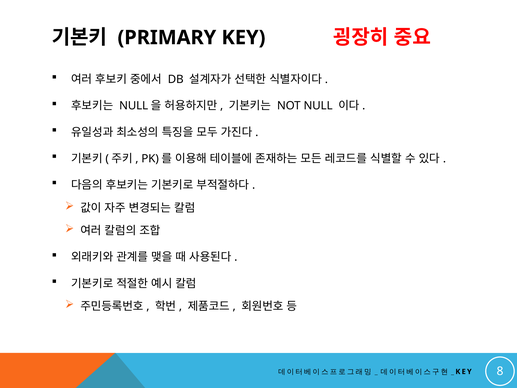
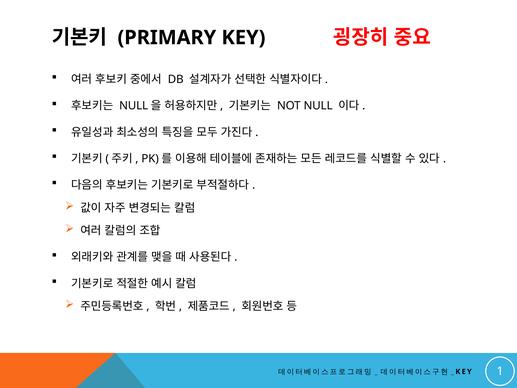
8: 8 -> 1
